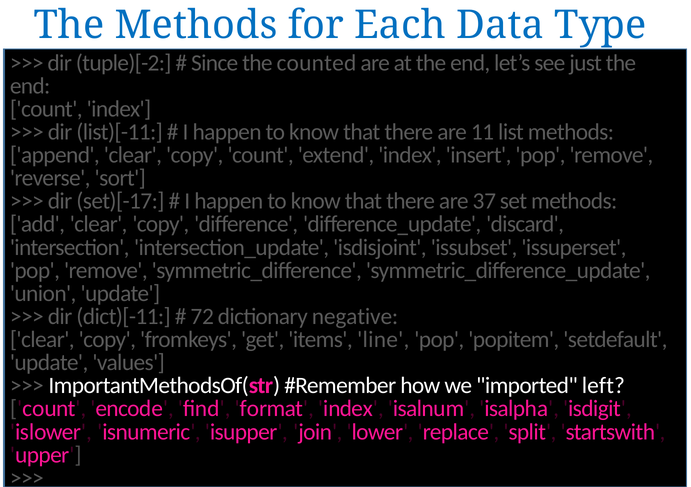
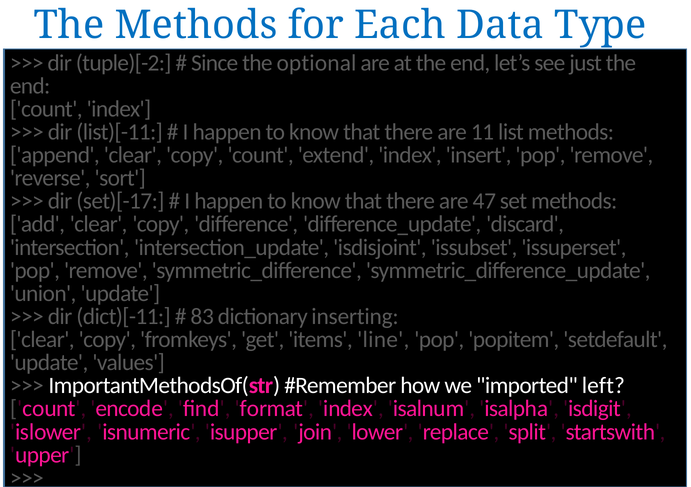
counted: counted -> optional
37: 37 -> 47
72: 72 -> 83
negative: negative -> inserting
